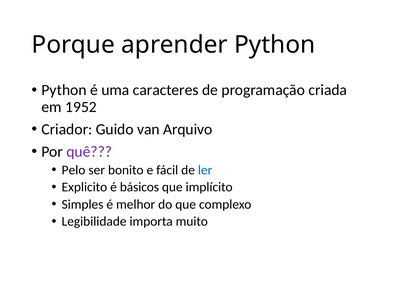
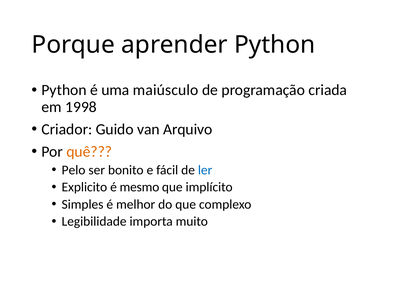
caracteres: caracteres -> maiúsculo
1952: 1952 -> 1998
quê colour: purple -> orange
básicos: básicos -> mesmo
